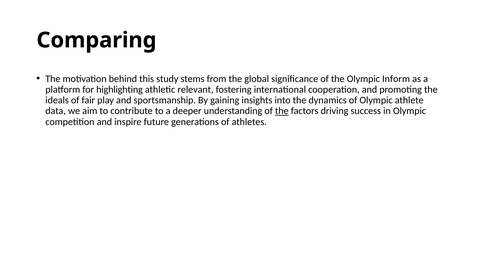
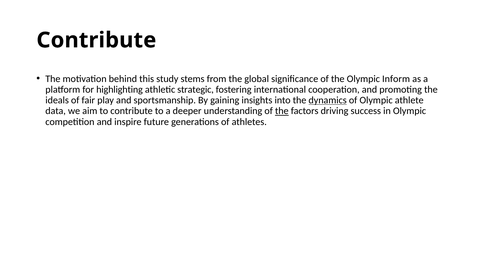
Comparing at (96, 40): Comparing -> Contribute
relevant: relevant -> strategic
dynamics underline: none -> present
